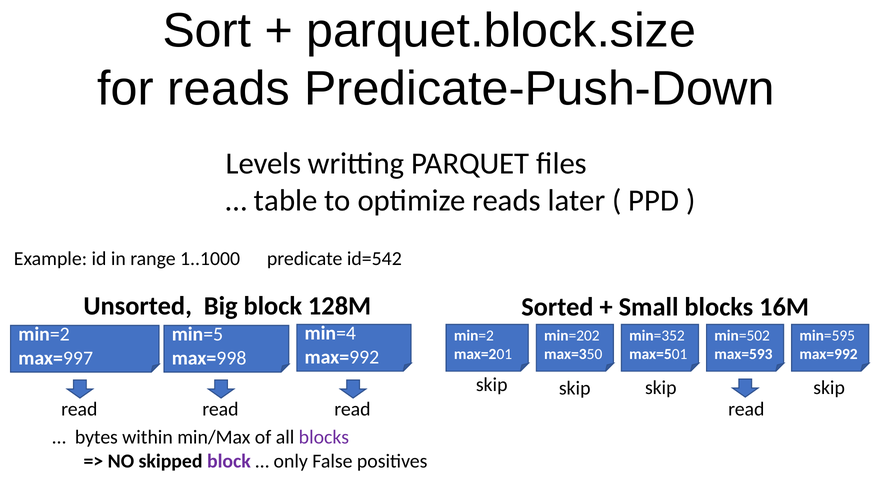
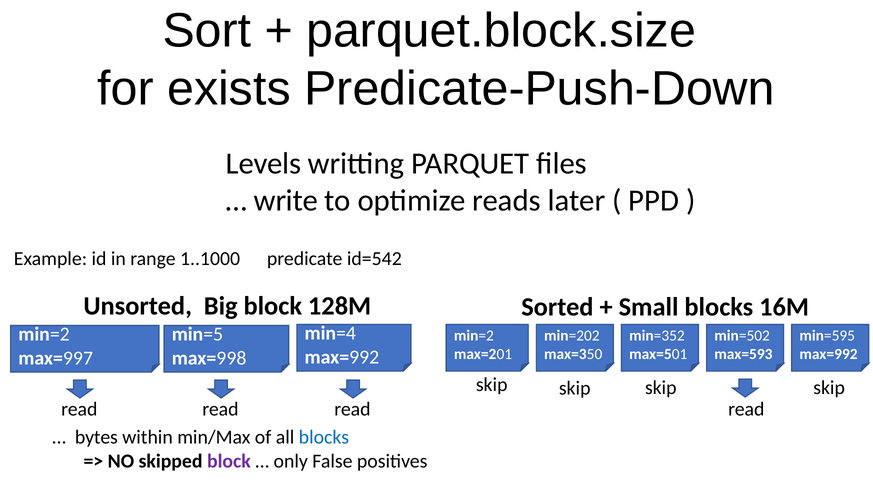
for reads: reads -> exists
table: table -> write
blocks at (324, 438) colour: purple -> blue
